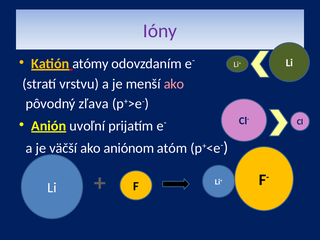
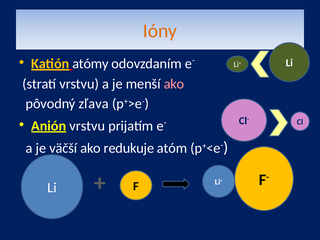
Ióny colour: purple -> orange
uvoľní at (87, 126): uvoľní -> vrstvu
aniónom: aniónom -> redukuje
